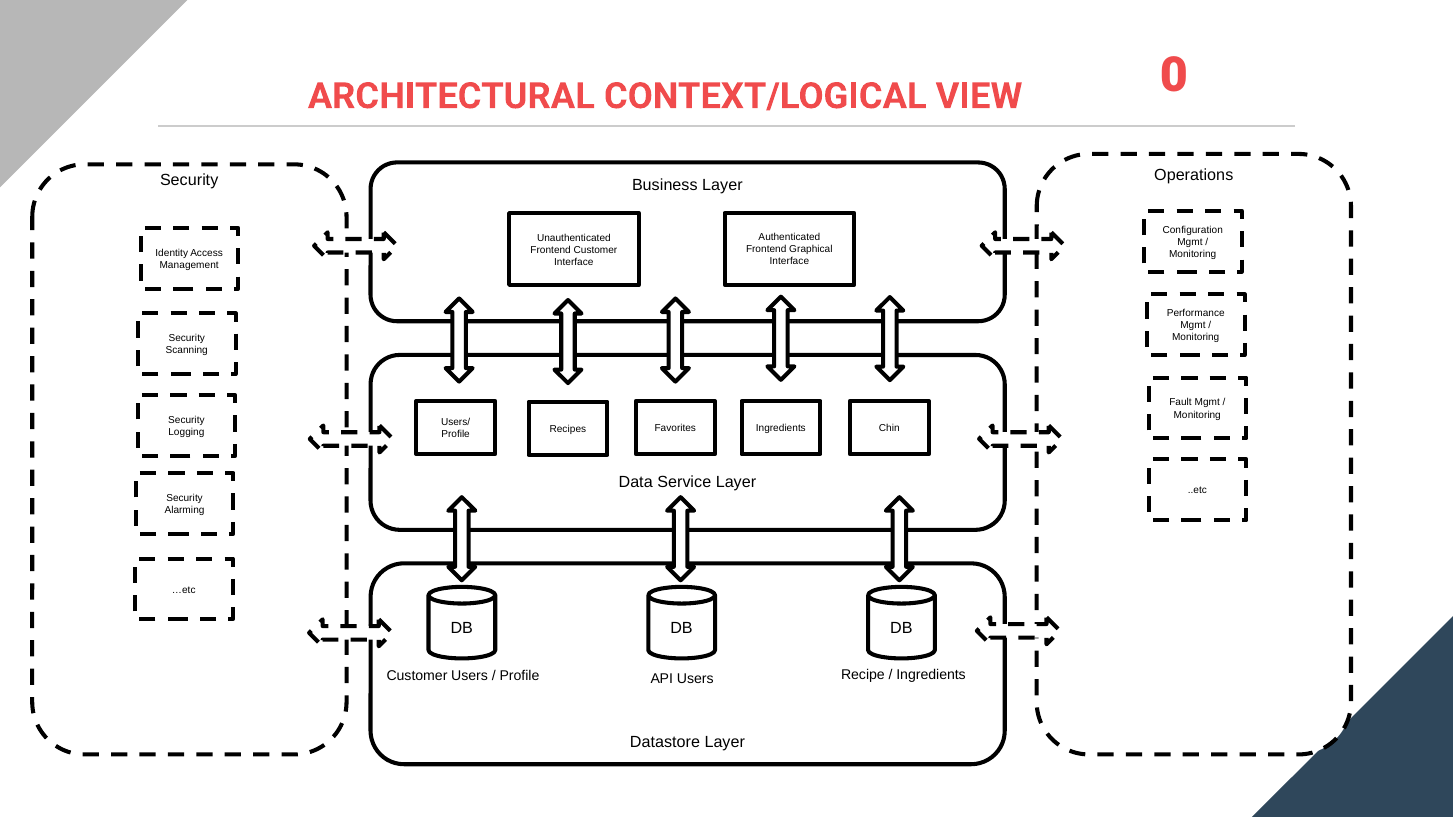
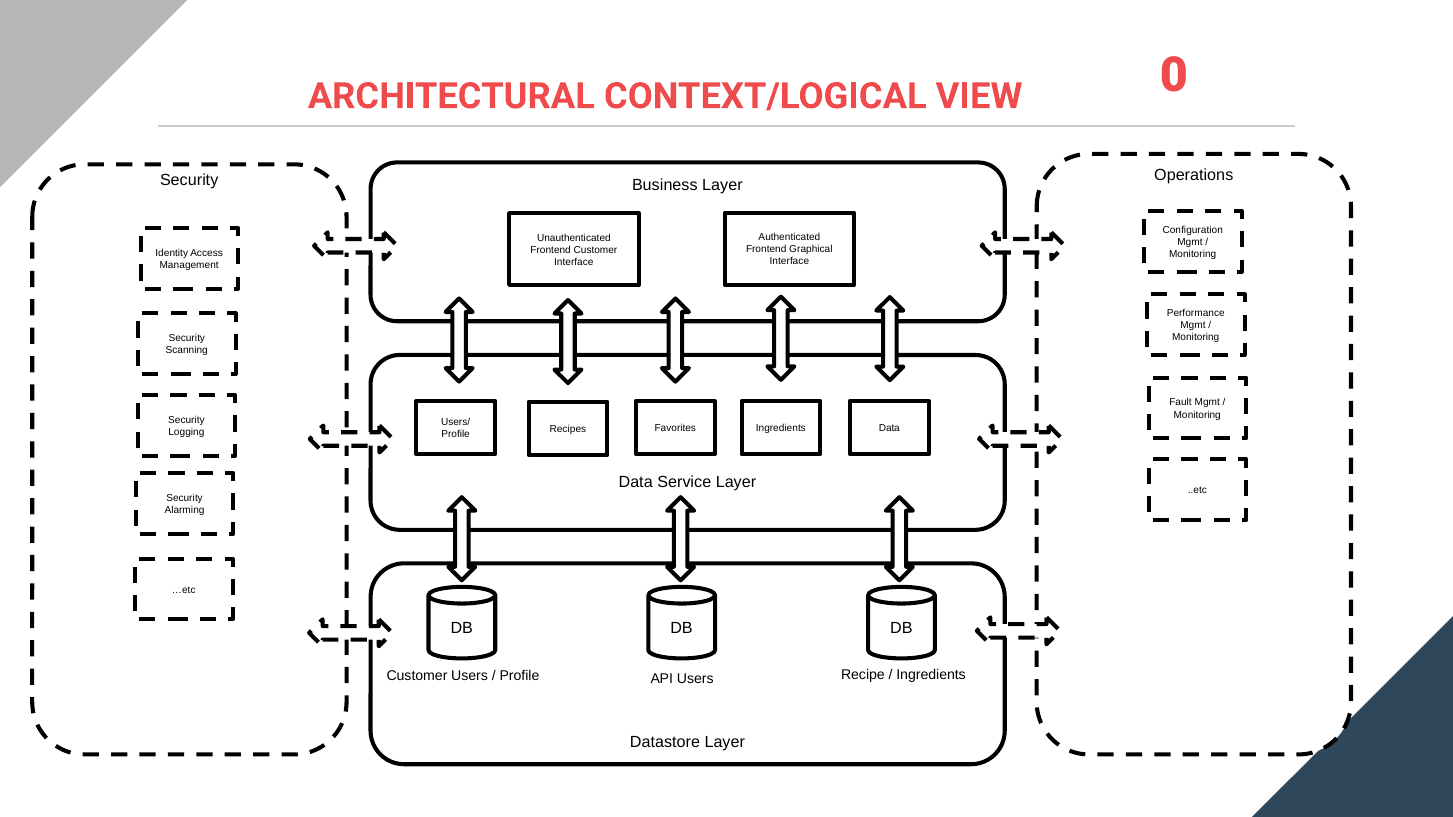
Ingredients Chin: Chin -> Data
